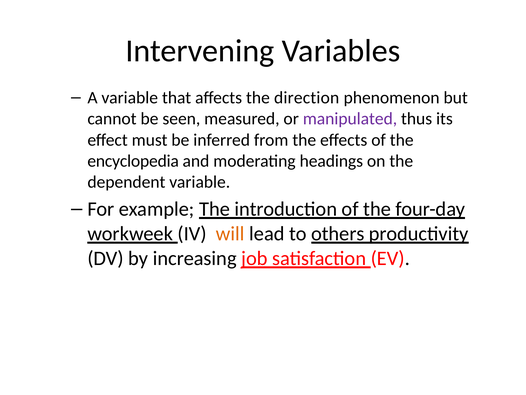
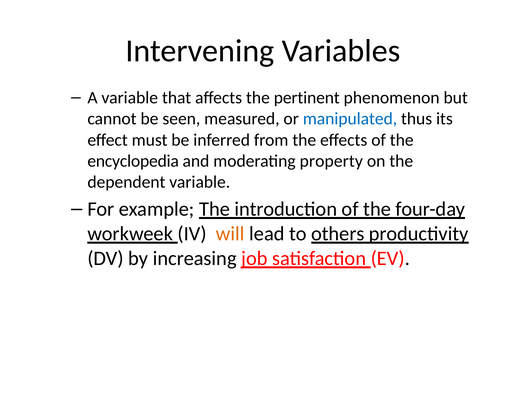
direction: direction -> pertinent
manipulated colour: purple -> blue
headings: headings -> property
